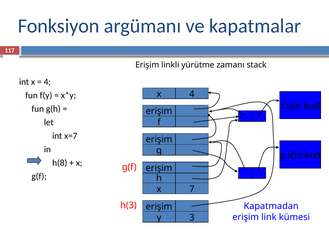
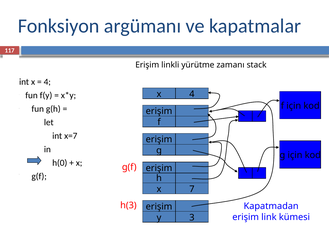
h(8: h(8 -> h(0
